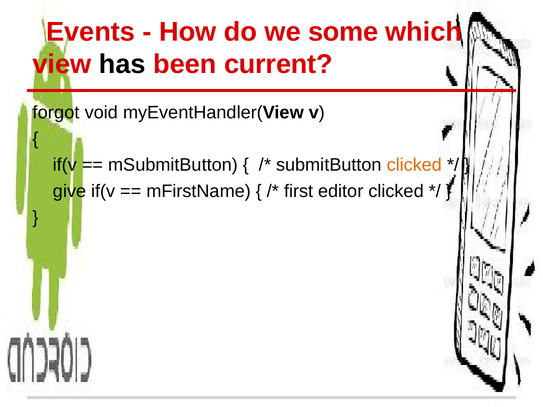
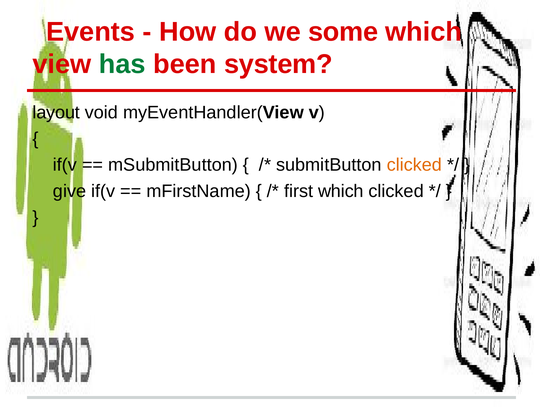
has colour: black -> green
current: current -> system
forgot: forgot -> layout
first editor: editor -> which
